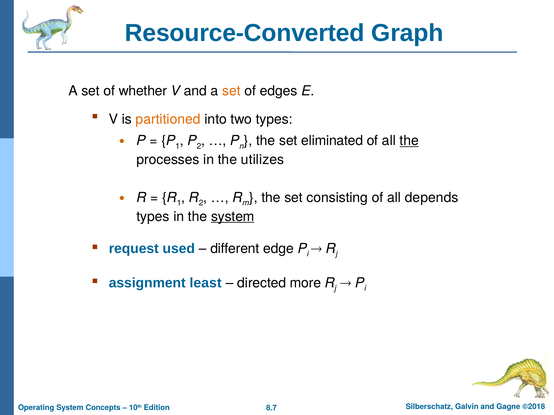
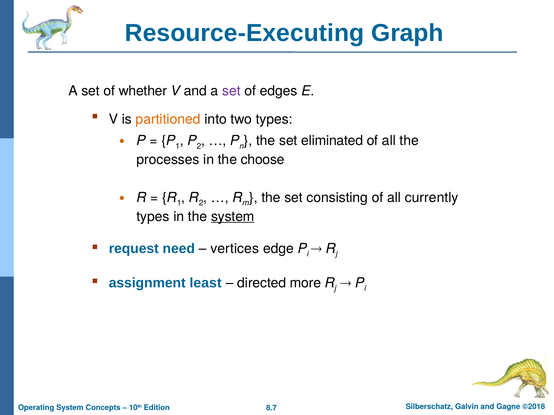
Resource-Converted: Resource-Converted -> Resource-Executing
set at (231, 91) colour: orange -> purple
the at (409, 141) underline: present -> none
utilizes: utilizes -> choose
depends: depends -> currently
used: used -> need
different: different -> vertices
